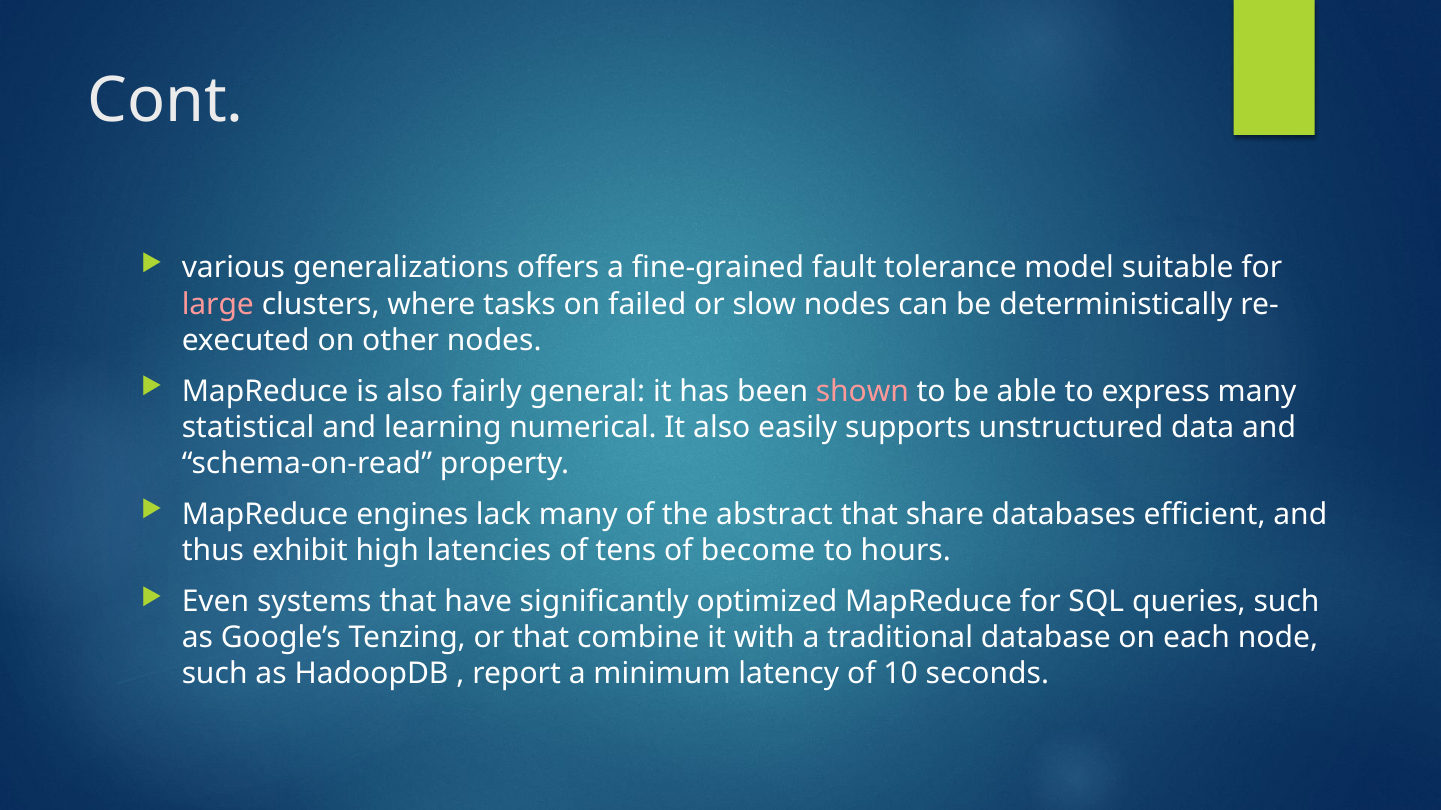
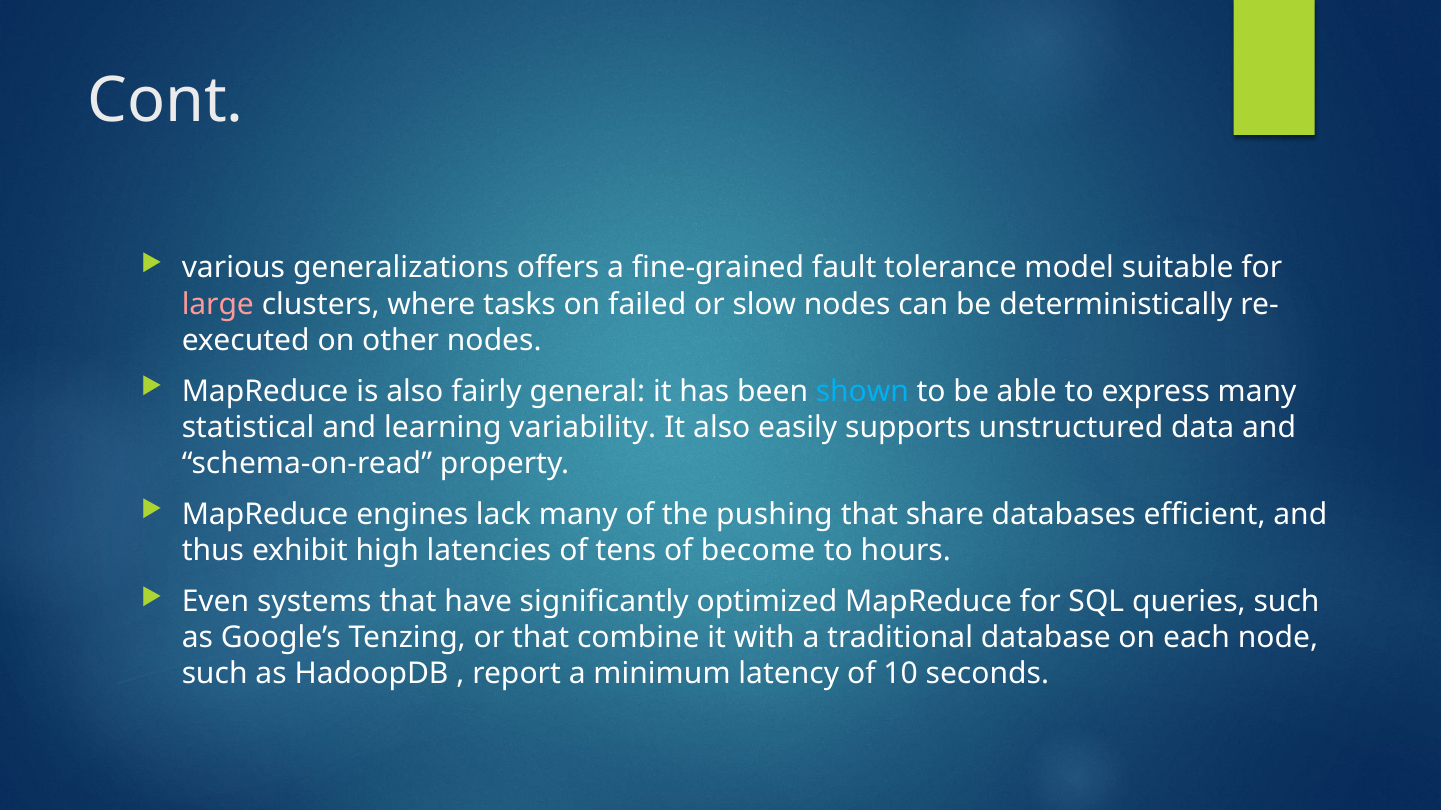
shown colour: pink -> light blue
numerical: numerical -> variability
abstract: abstract -> pushing
